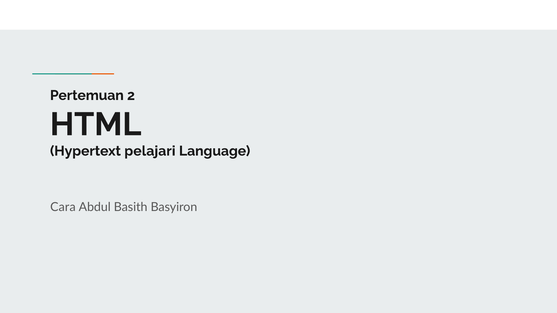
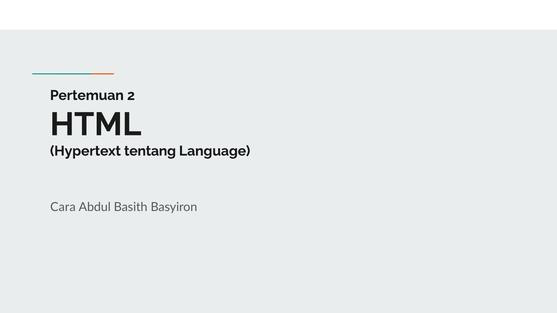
pelajari: pelajari -> tentang
